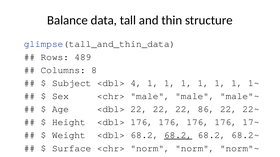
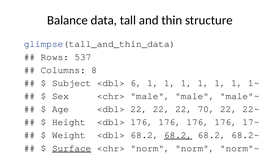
489: 489 -> 537
4: 4 -> 6
86: 86 -> 70
Surface underline: none -> present
